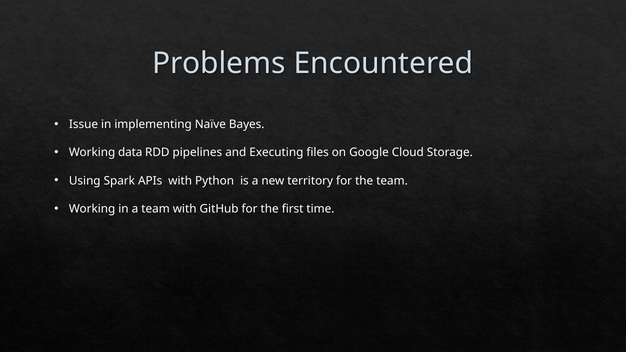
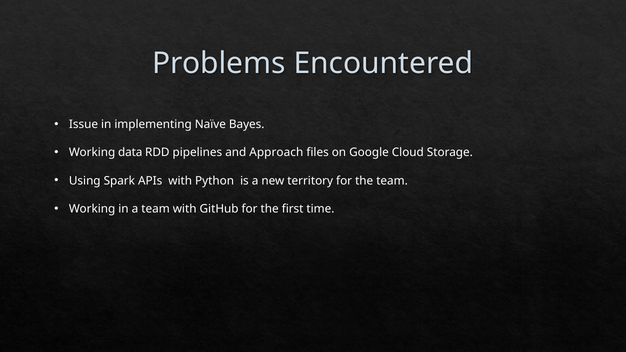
Executing: Executing -> Approach
